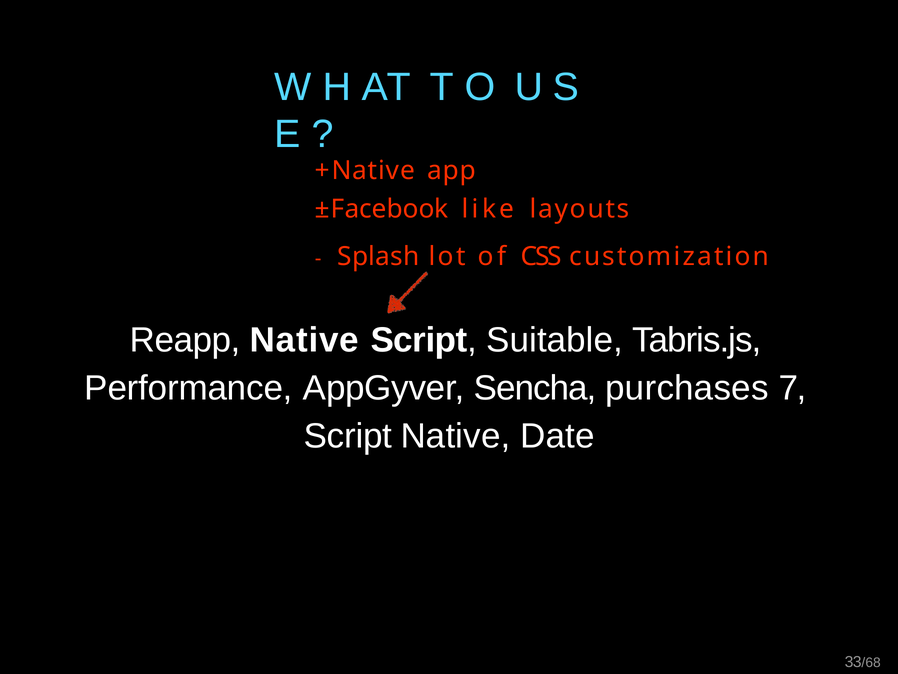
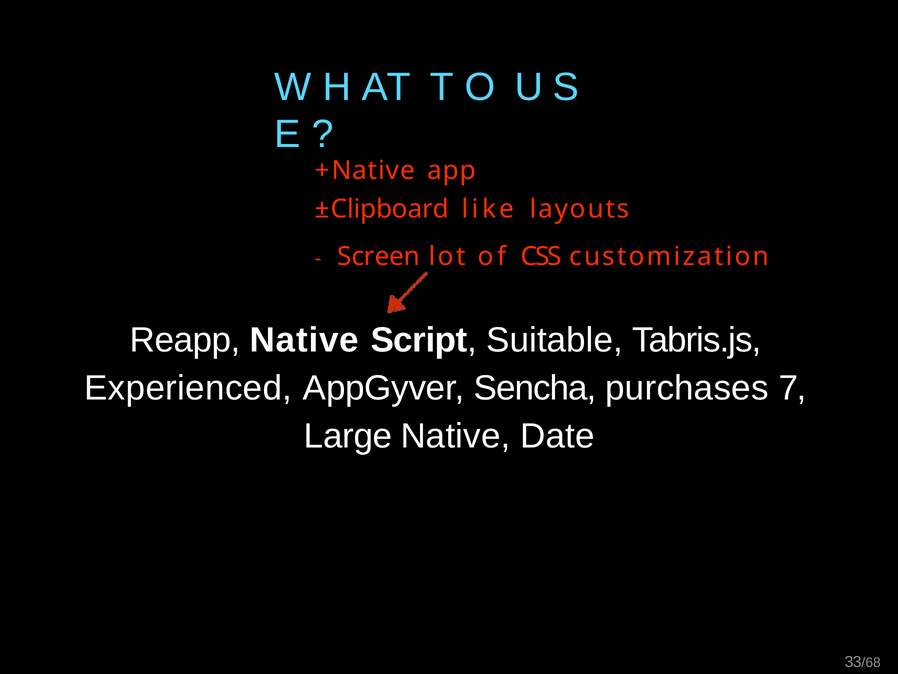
Facebook: Facebook -> Clipboard
Splash: Splash -> Screen
Performance: Performance -> Experienced
Script at (348, 436): Script -> Large
